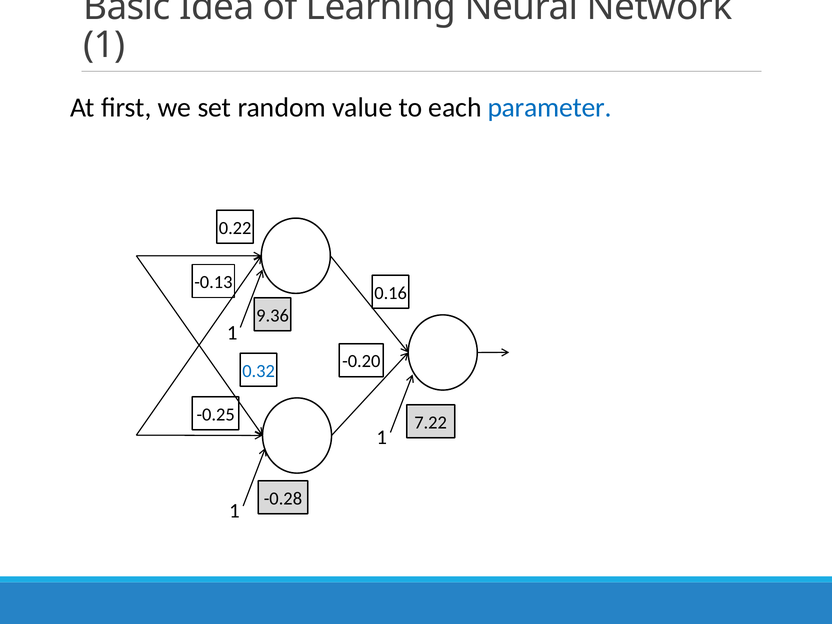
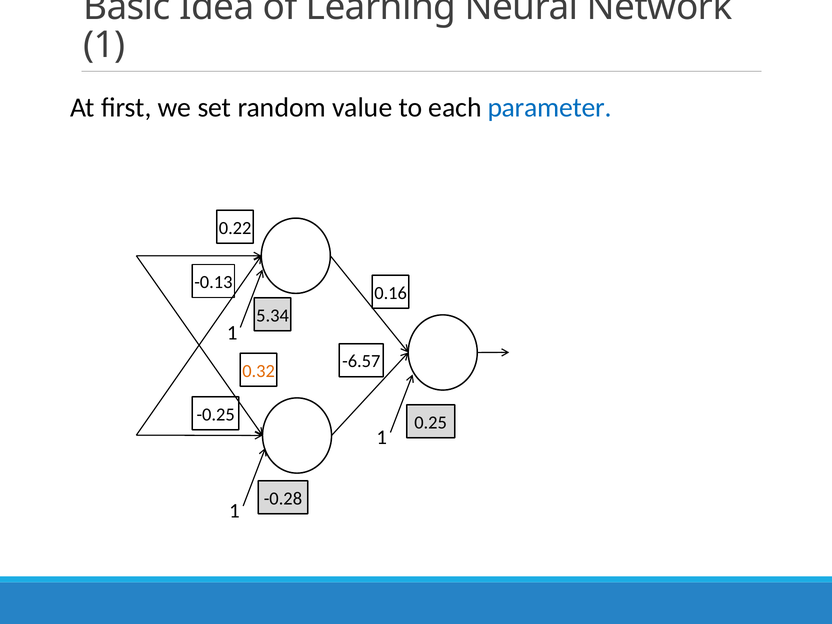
9.36: 9.36 -> 5.34
-0.20: -0.20 -> -6.57
0.32 colour: blue -> orange
7.22: 7.22 -> 0.25
